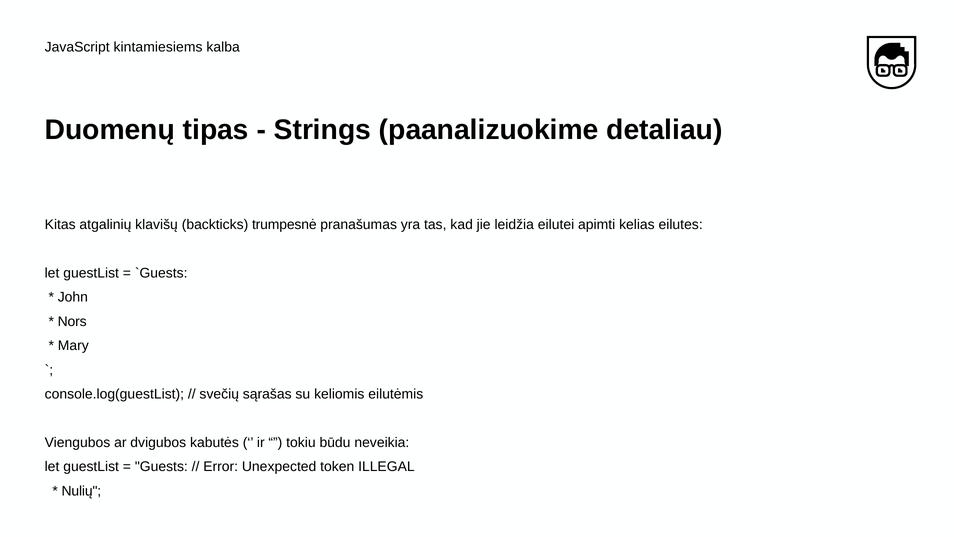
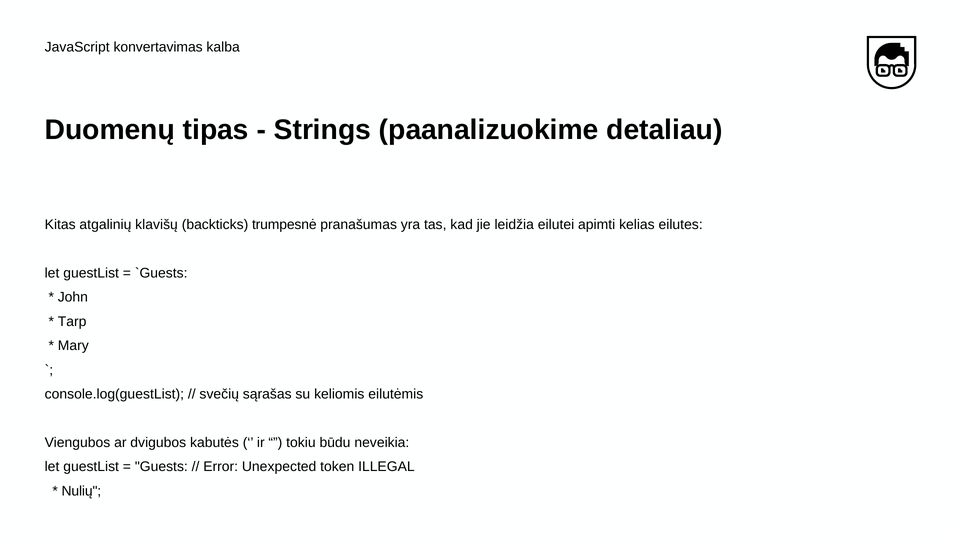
kintamiesiems: kintamiesiems -> konvertavimas
Nors: Nors -> Tarp
